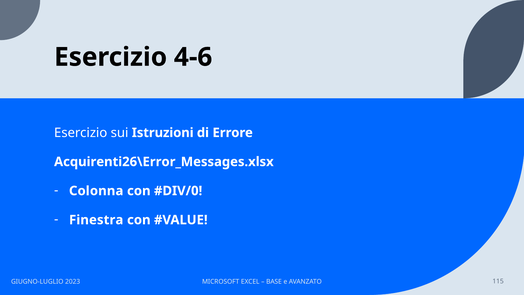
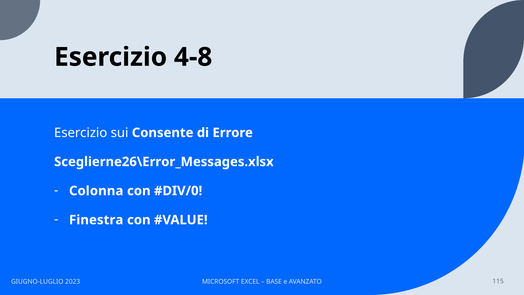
4-6: 4-6 -> 4-8
Istruzioni: Istruzioni -> Consente
Acquirenti26\Error_Messages.xlsx: Acquirenti26\Error_Messages.xlsx -> Sceglierne26\Error_Messages.xlsx
